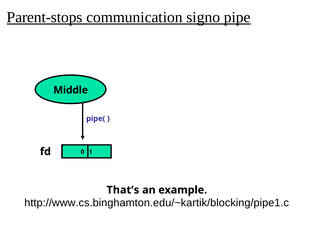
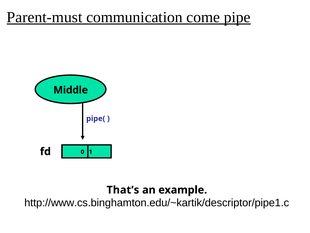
Parent-stops: Parent-stops -> Parent-must
signo: signo -> come
http://www.cs.binghamton.edu/~kartik/blocking/pipe1.c: http://www.cs.binghamton.edu/~kartik/blocking/pipe1.c -> http://www.cs.binghamton.edu/~kartik/descriptor/pipe1.c
